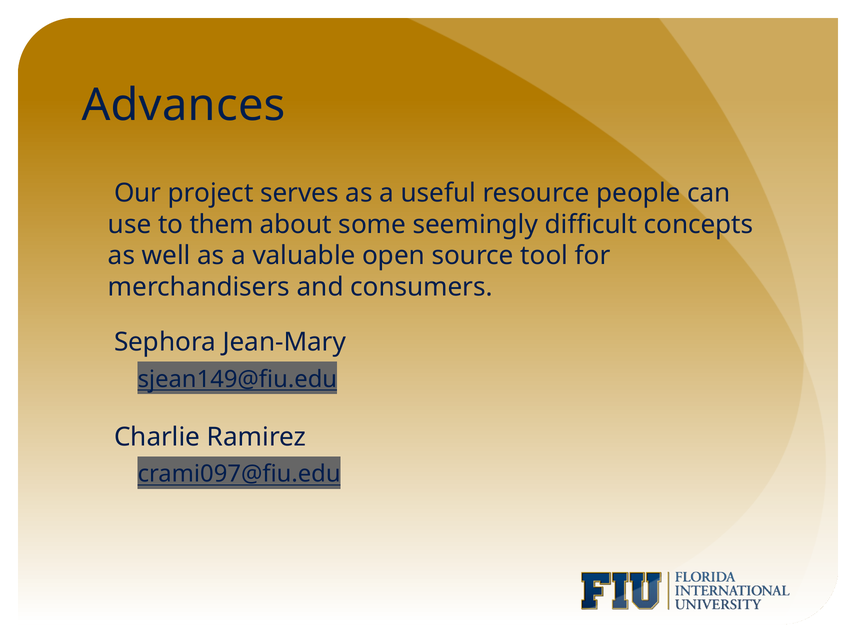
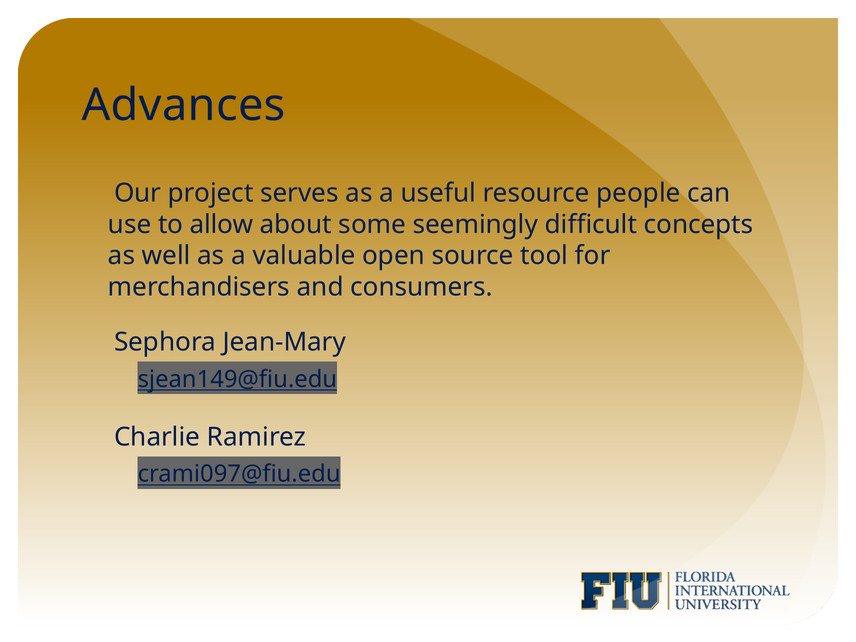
them: them -> allow
